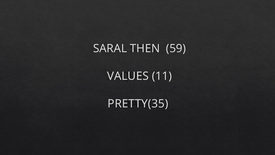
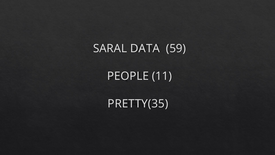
THEN: THEN -> DATA
VALUES: VALUES -> PEOPLE
